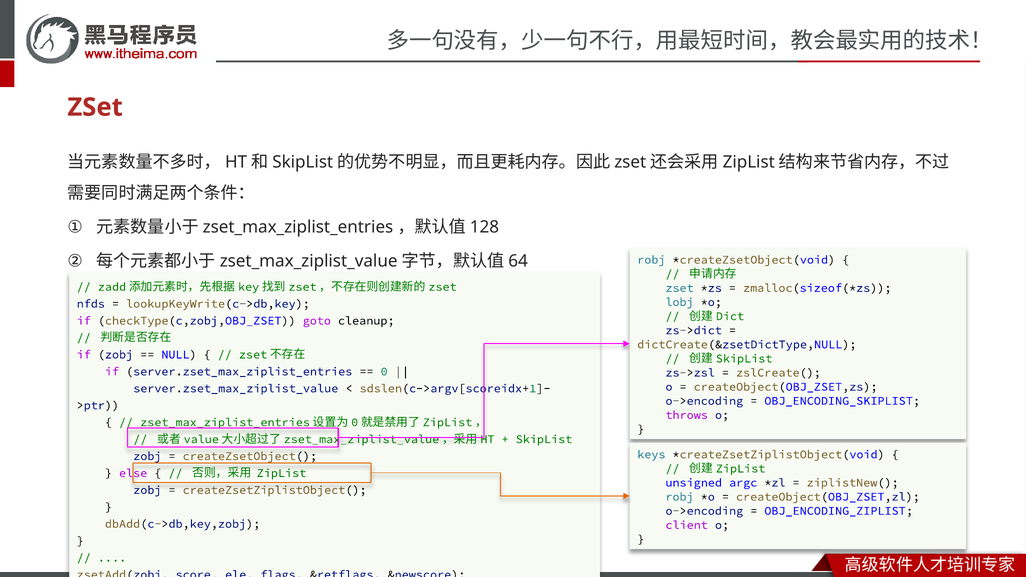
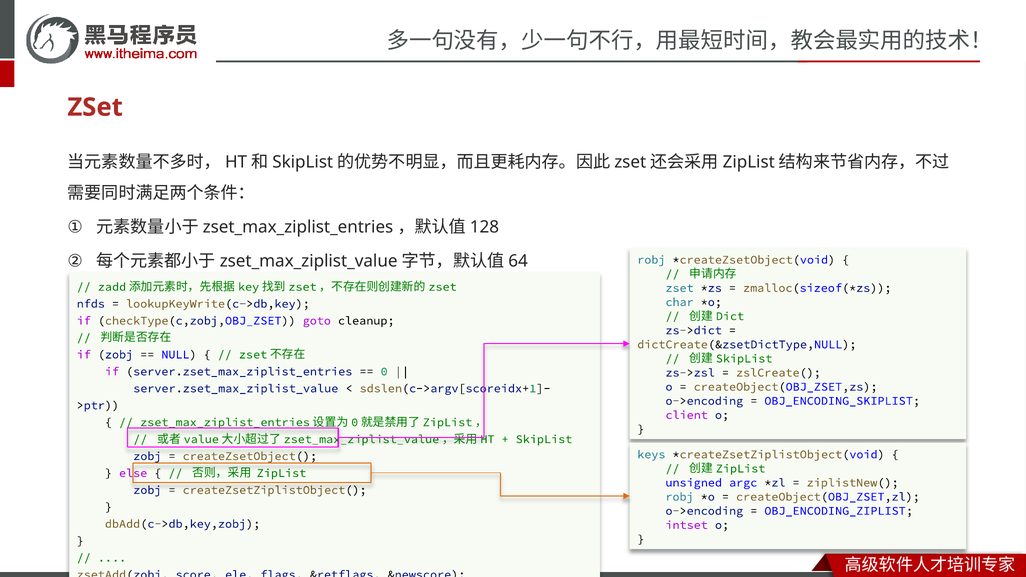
lobj at (680, 302): lobj -> char
throws: throws -> client
client: client -> intset
